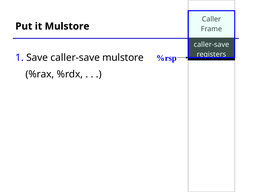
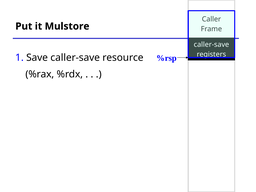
caller-save mulstore: mulstore -> resource
